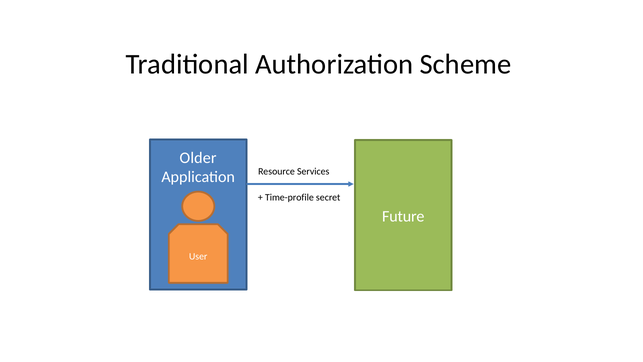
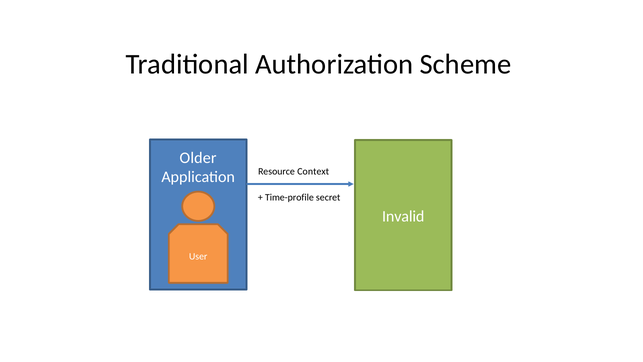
Services: Services -> Context
Future: Future -> Invalid
